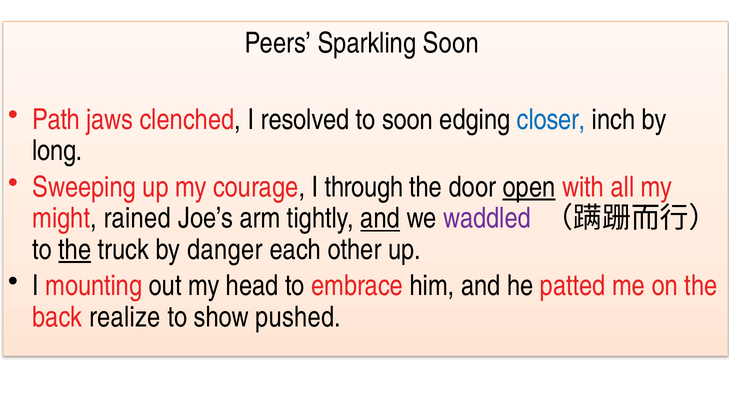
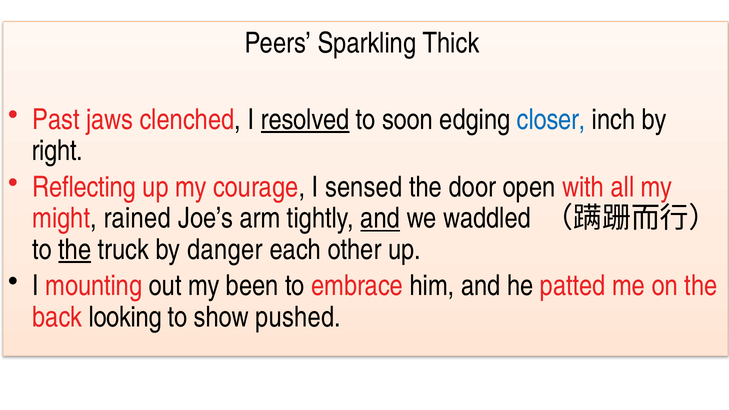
Sparkling Soon: Soon -> Thick
Path: Path -> Past
resolved underline: none -> present
long: long -> right
Sweeping: Sweeping -> Reflecting
through: through -> sensed
open underline: present -> none
waddled colour: purple -> black
head: head -> been
realize: realize -> looking
